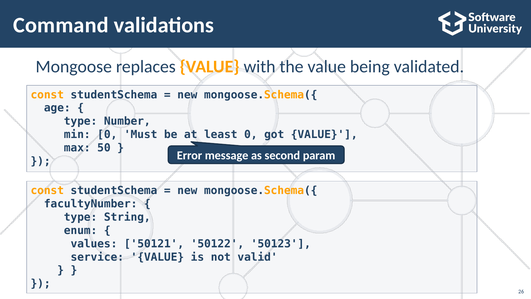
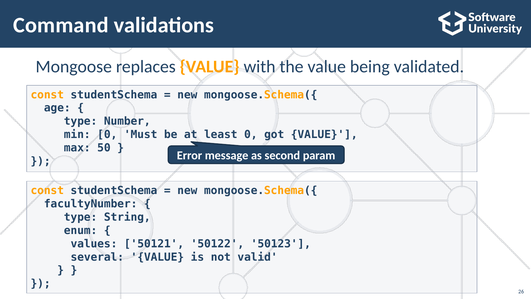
service: service -> several
